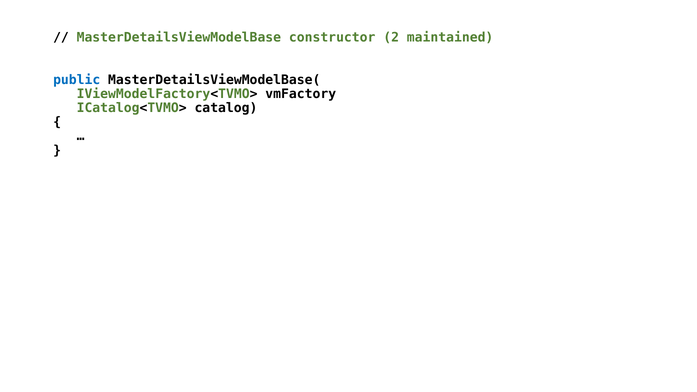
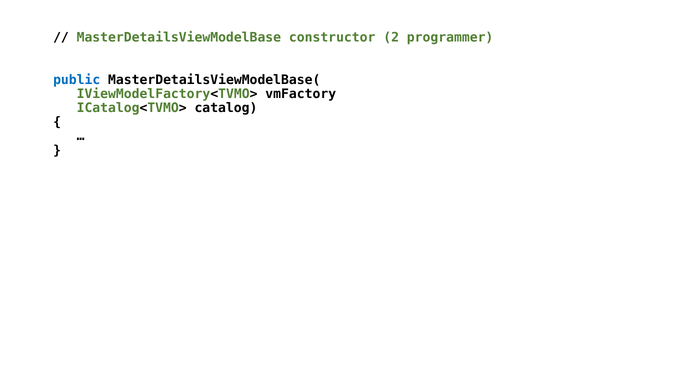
maintained: maintained -> programmer
